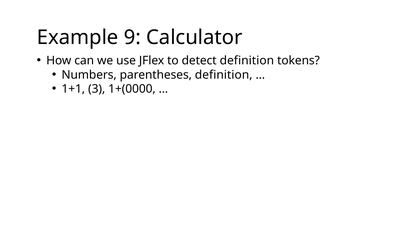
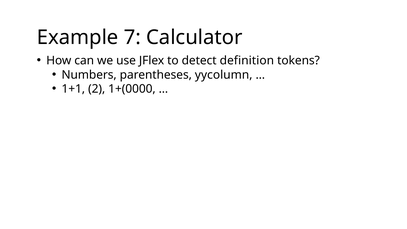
9: 9 -> 7
parentheses definition: definition -> yycolumn
3: 3 -> 2
